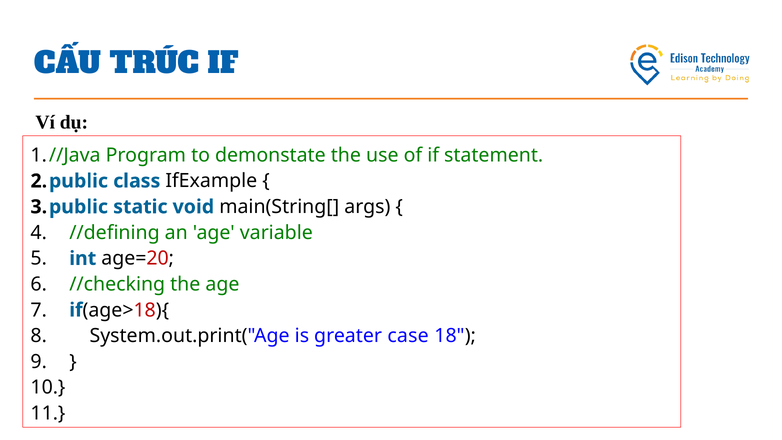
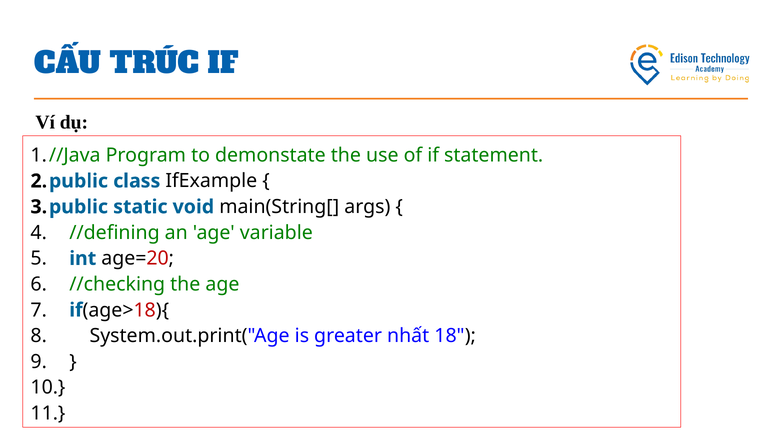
case: case -> nhất
